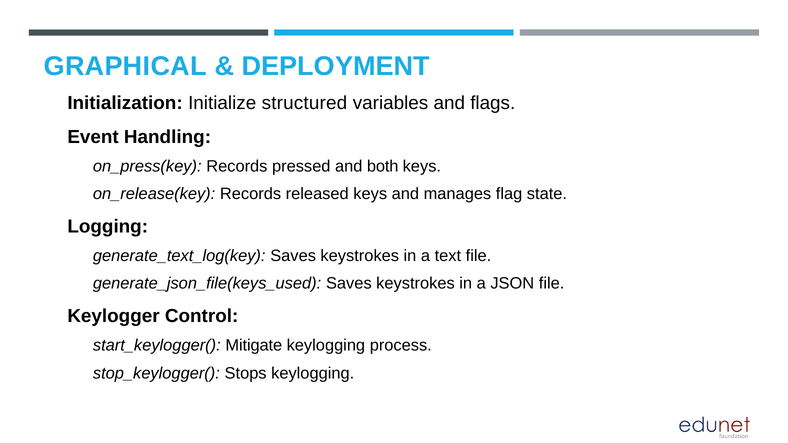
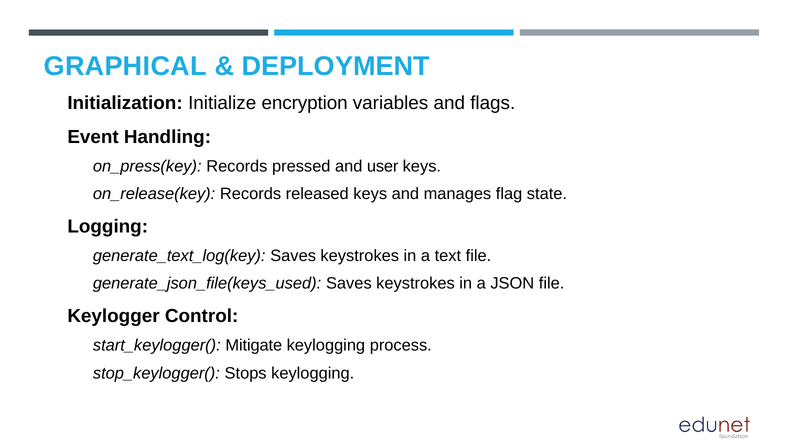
structured: structured -> encryption
both: both -> user
